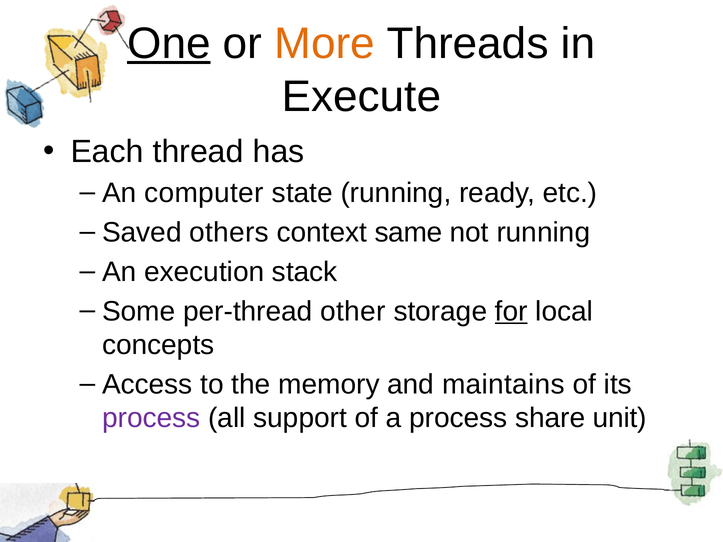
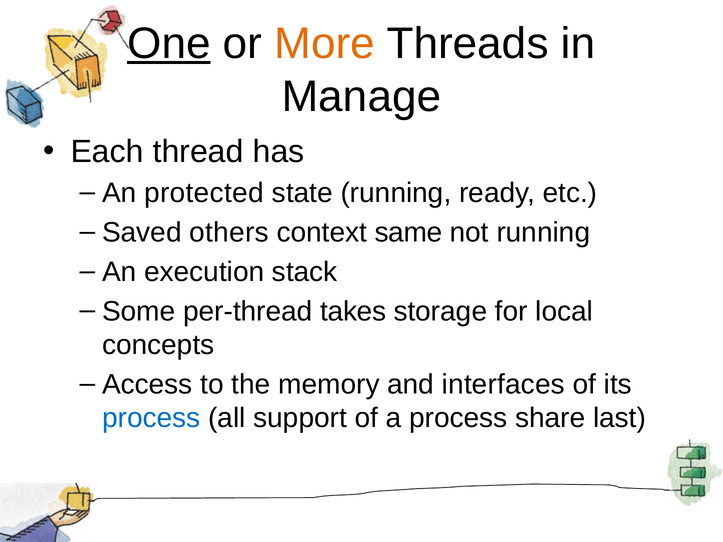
Execute: Execute -> Manage
computer: computer -> protected
other: other -> takes
for underline: present -> none
maintains: maintains -> interfaces
process at (151, 418) colour: purple -> blue
unit: unit -> last
